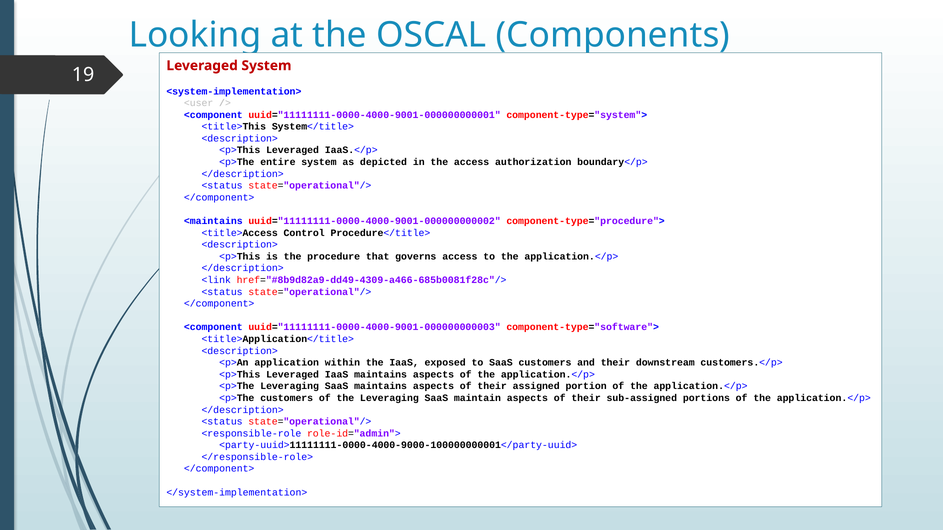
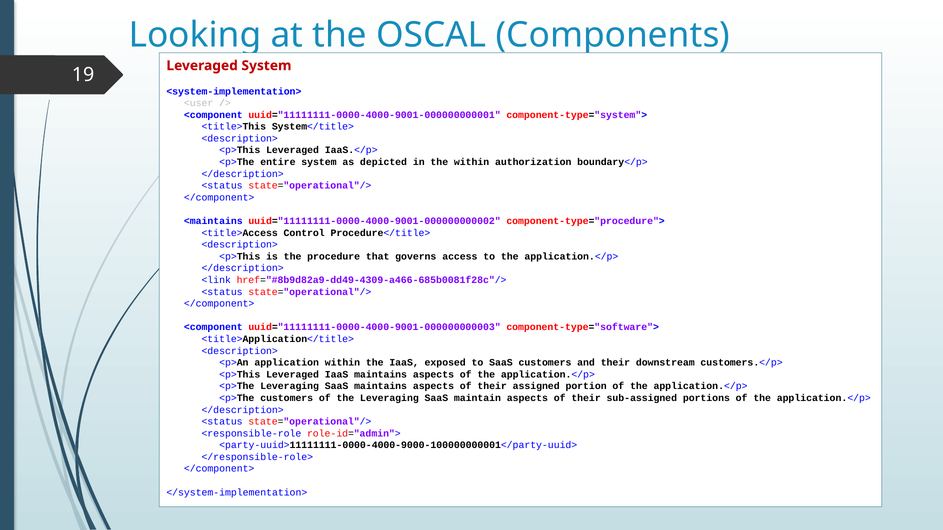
the access: access -> within
